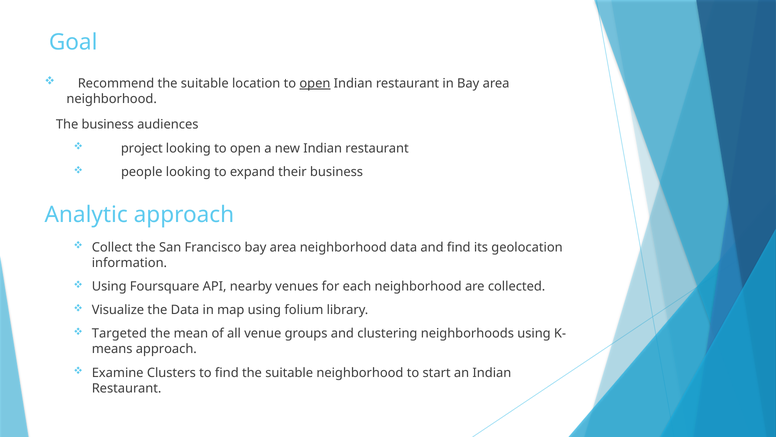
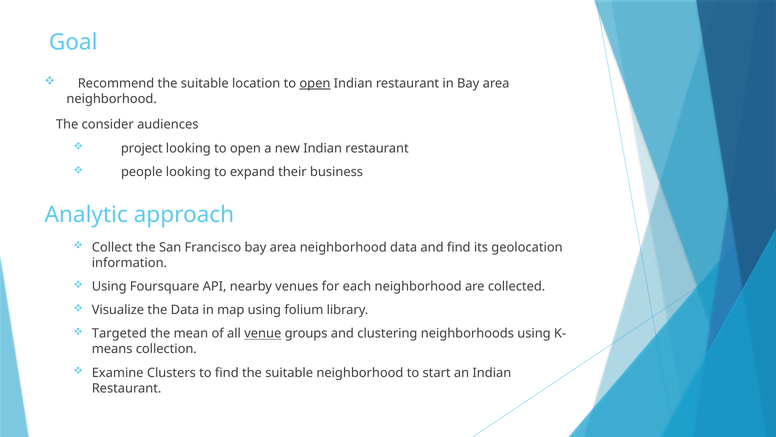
The business: business -> consider
venue underline: none -> present
approach at (166, 349): approach -> collection
